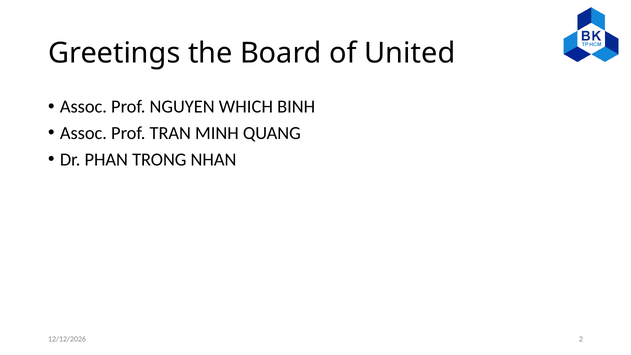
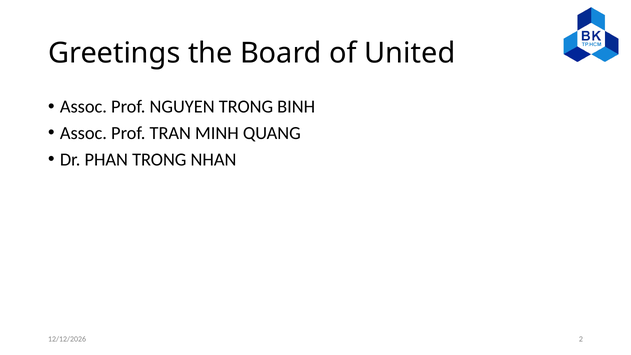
NGUYEN WHICH: WHICH -> TRONG
